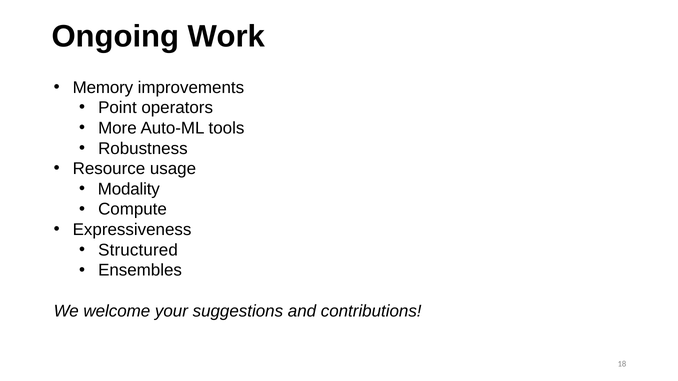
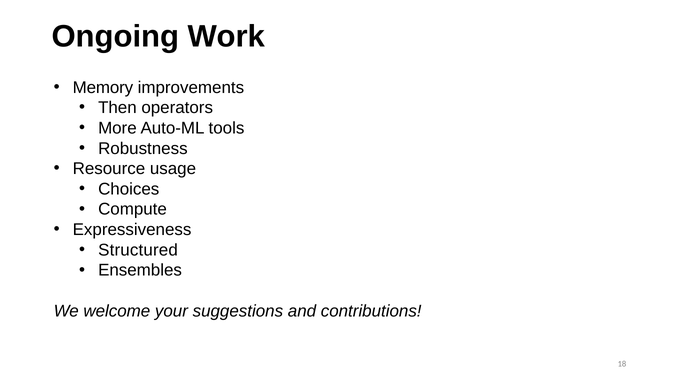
Point: Point -> Then
Modality: Modality -> Choices
